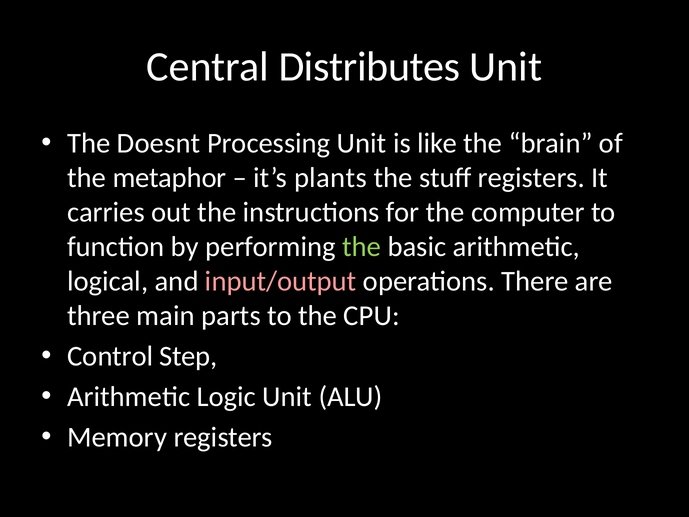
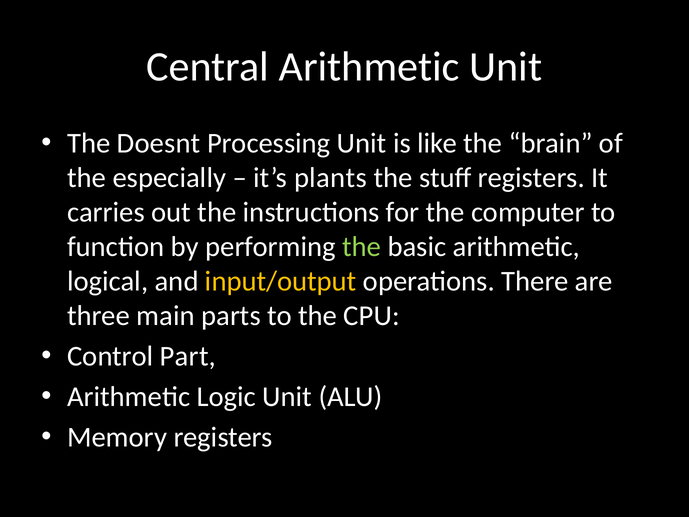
Central Distributes: Distributes -> Arithmetic
metaphor: metaphor -> especially
input/output colour: pink -> yellow
Step: Step -> Part
